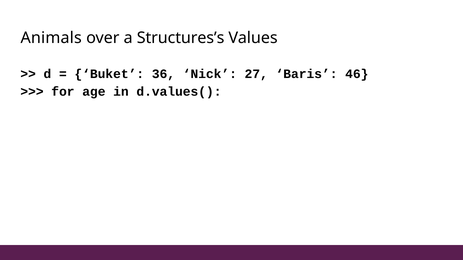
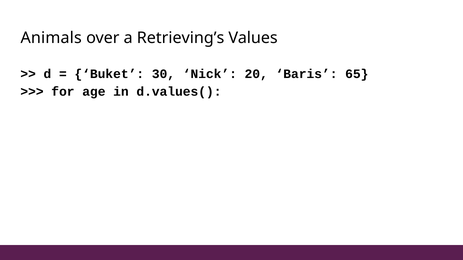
Structures’s: Structures’s -> Retrieving’s
36: 36 -> 30
27: 27 -> 20
46: 46 -> 65
